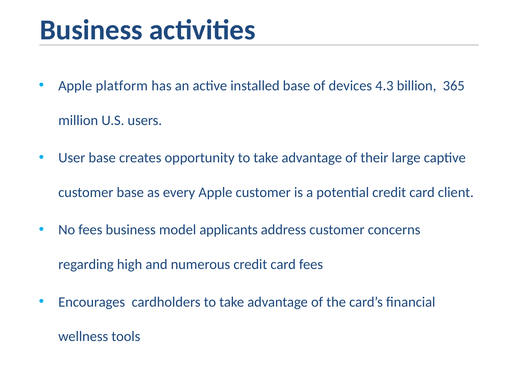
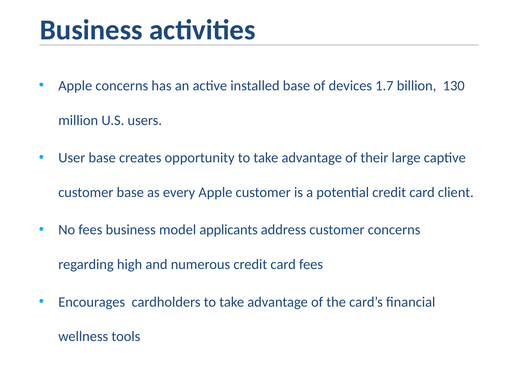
Apple platform: platform -> concerns
4.3: 4.3 -> 1.7
365: 365 -> 130
